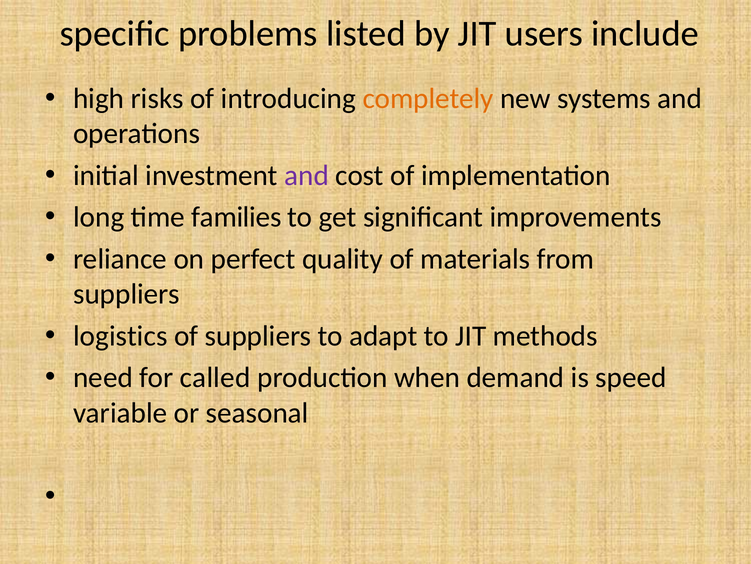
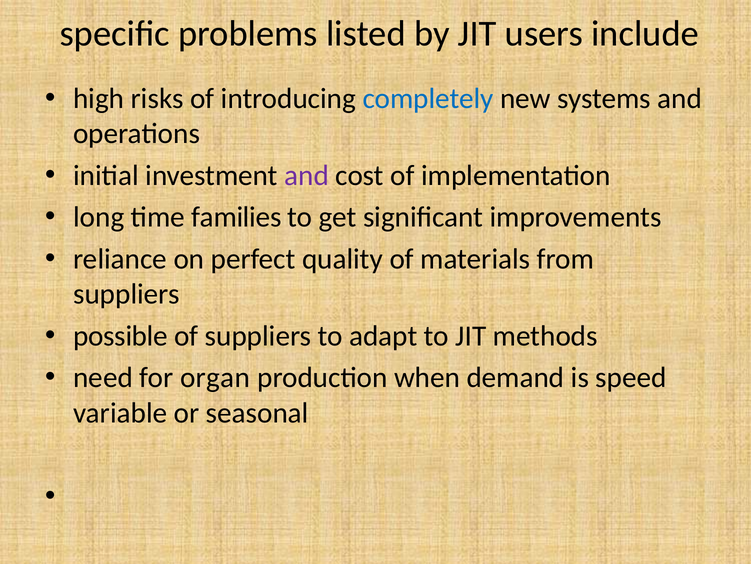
completely colour: orange -> blue
logistics: logistics -> possible
called: called -> organ
